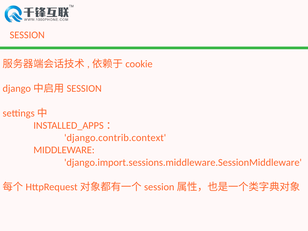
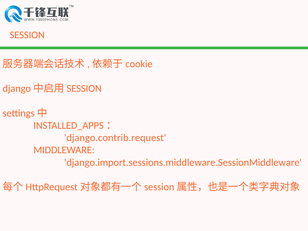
django.contrib.context: django.contrib.context -> django.contrib.request
